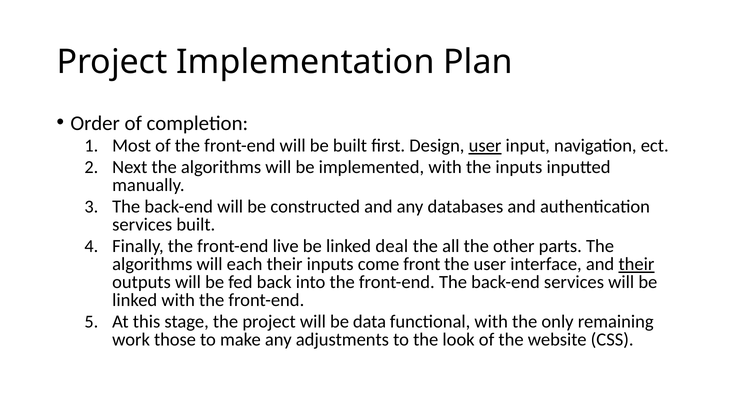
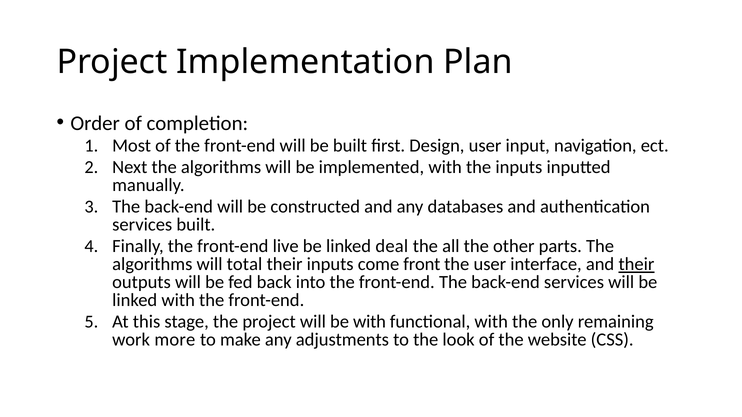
user at (485, 146) underline: present -> none
each: each -> total
be data: data -> with
those: those -> more
